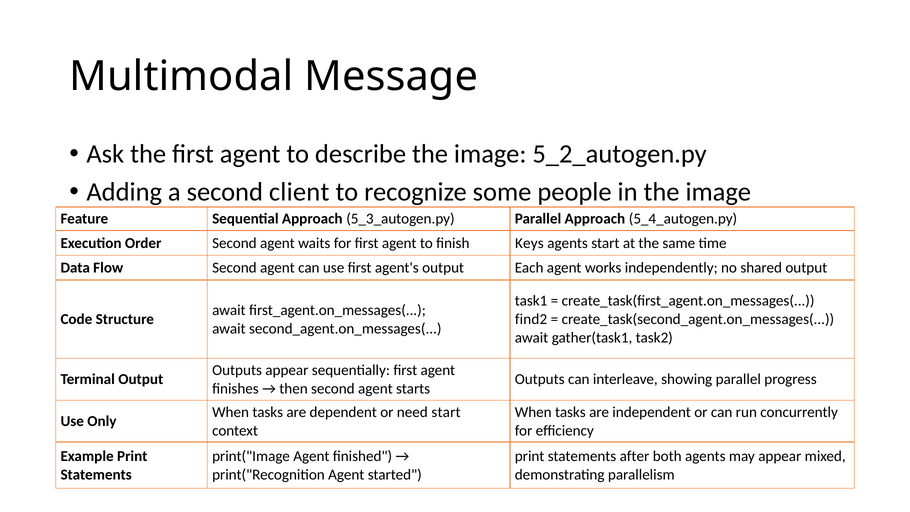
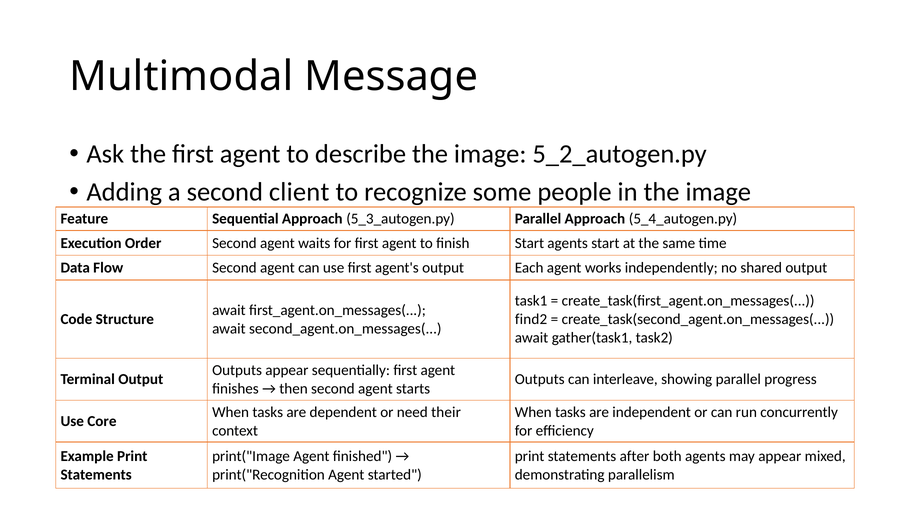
finish Keys: Keys -> Start
need start: start -> their
Only: Only -> Core
